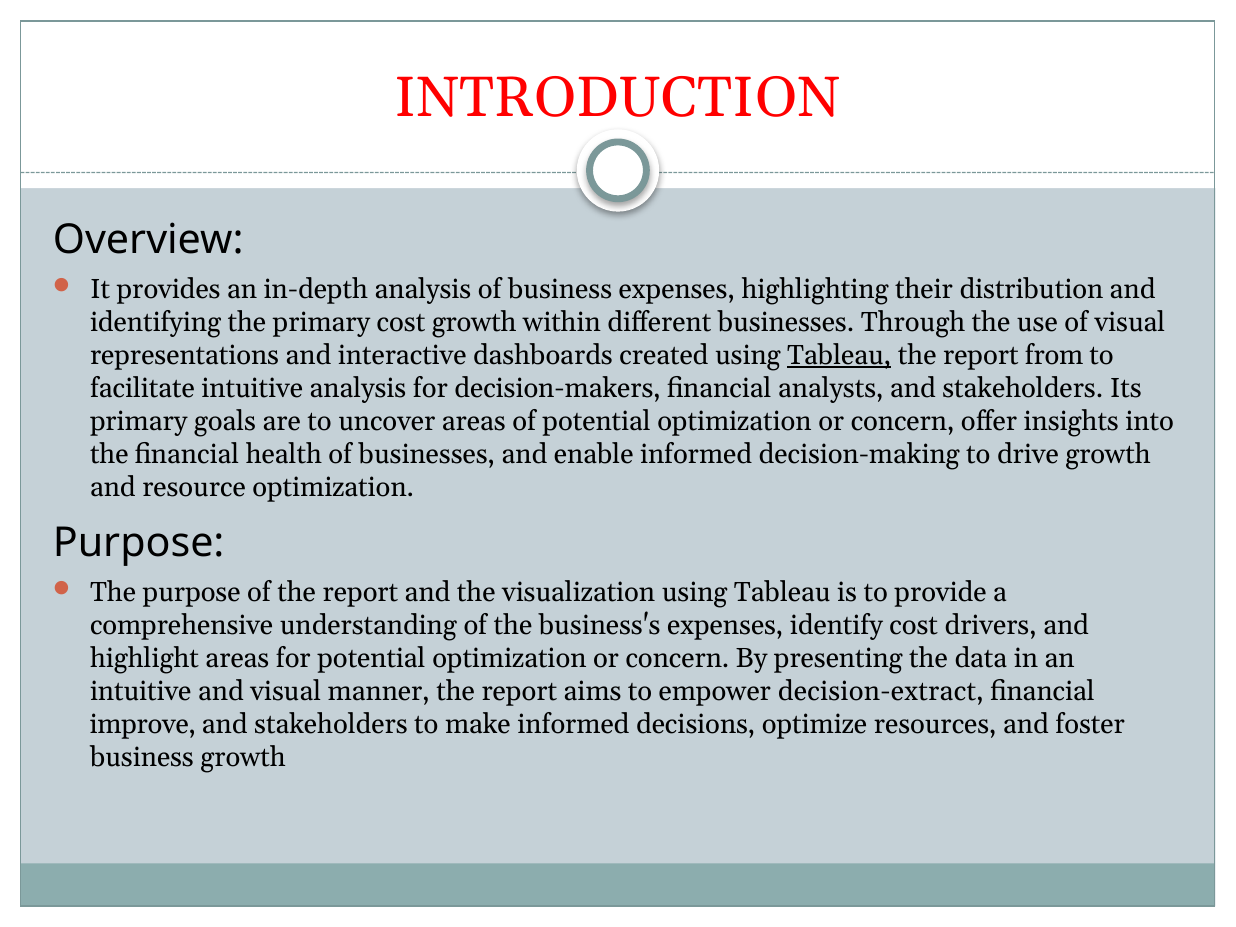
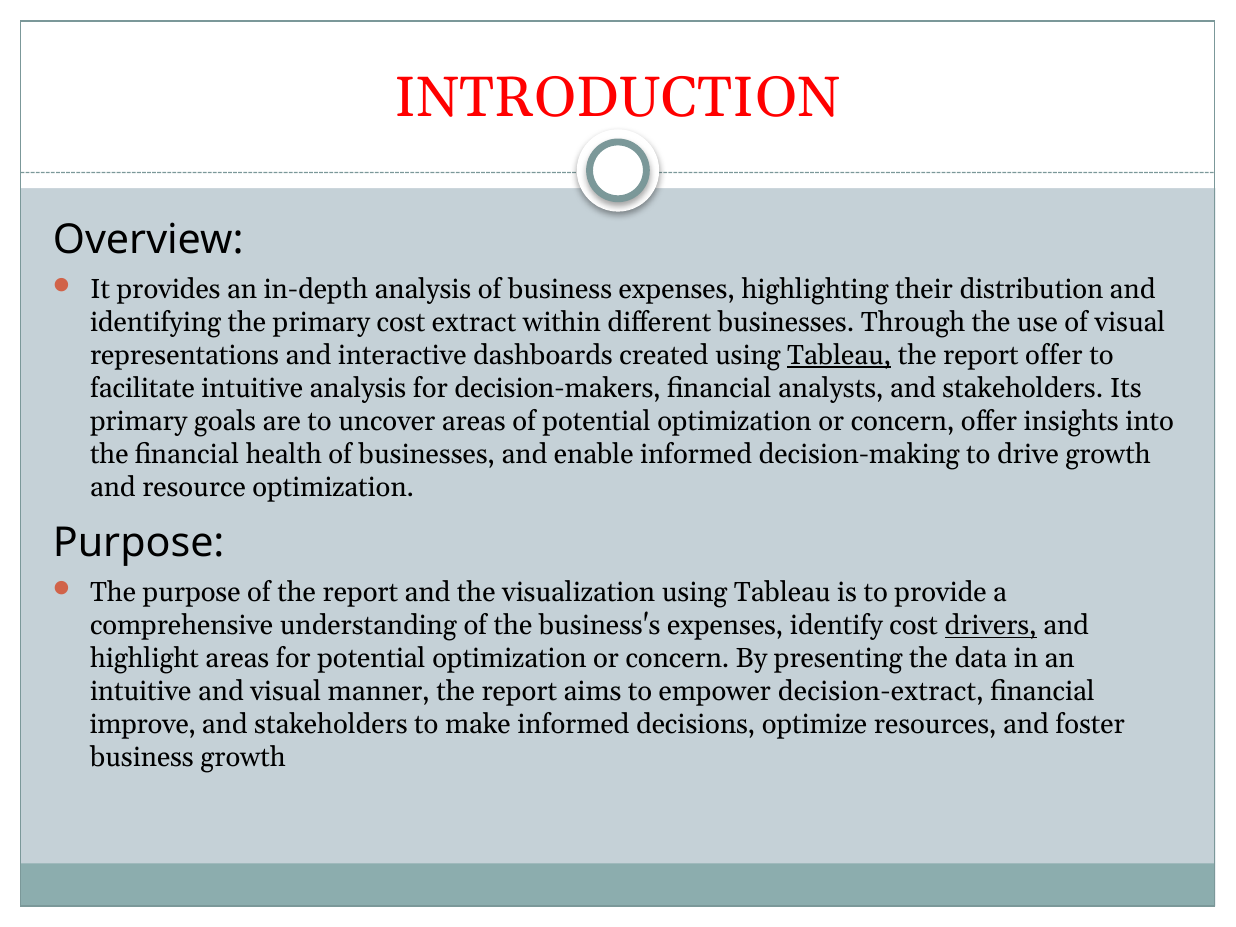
cost growth: growth -> extract
report from: from -> offer
drivers underline: none -> present
